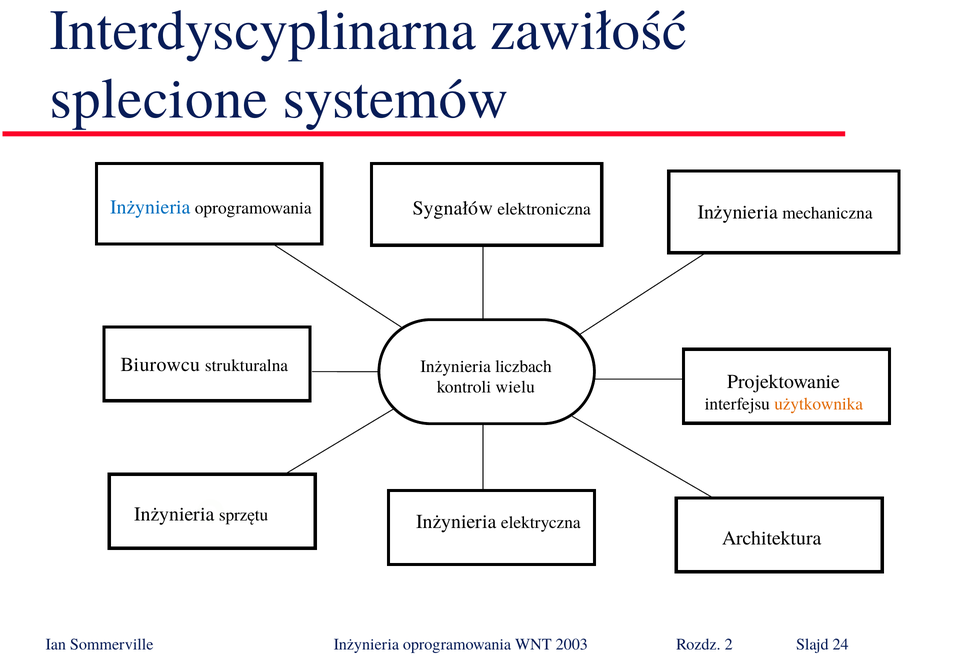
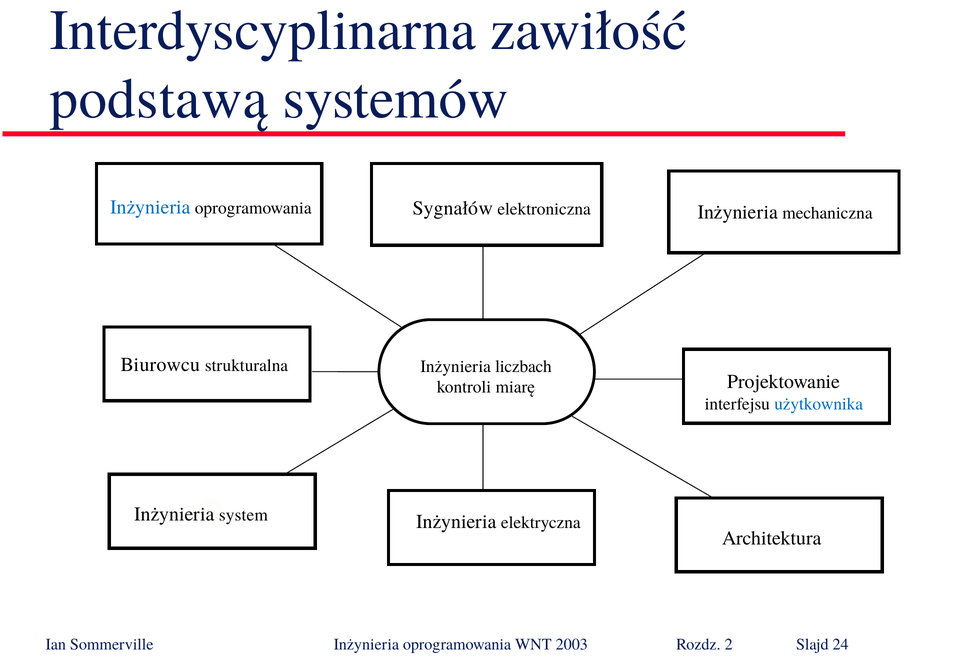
splecione: splecione -> podstawą
wielu: wielu -> miarę
użytkownika colour: orange -> blue
sprzętu: sprzętu -> system
